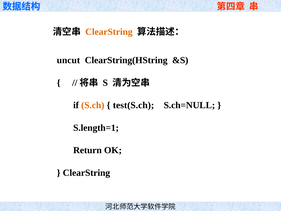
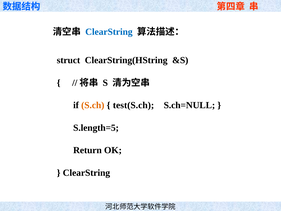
ClearString at (109, 32) colour: orange -> blue
uncut: uncut -> struct
S.length=1: S.length=1 -> S.length=5
